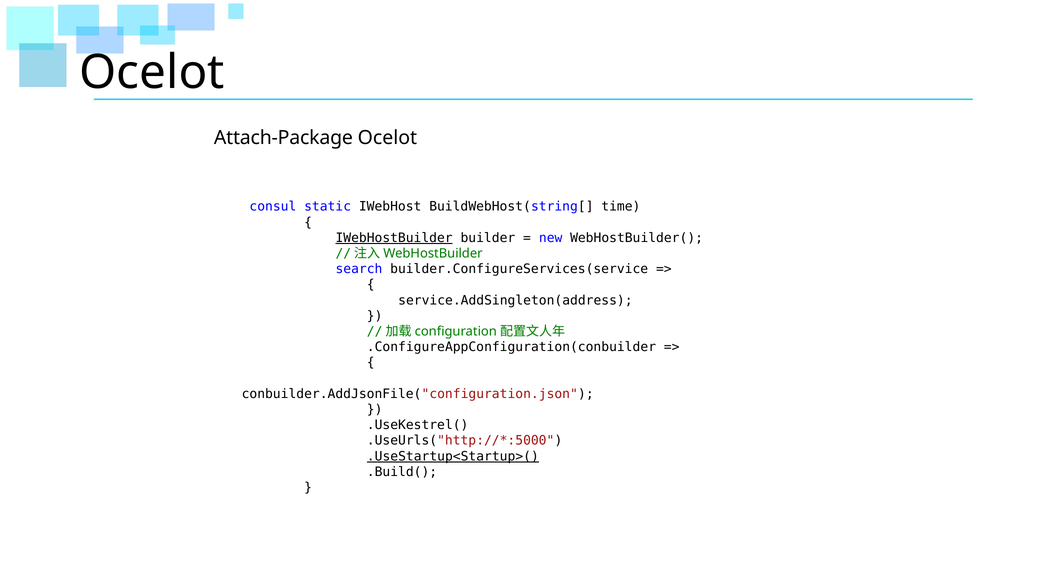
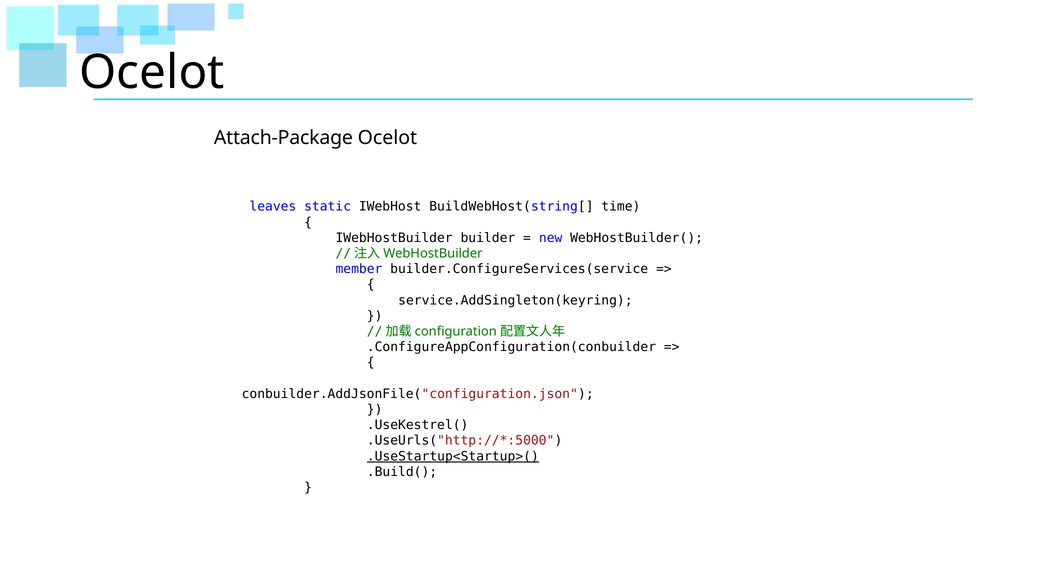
consul: consul -> leaves
IWebHostBuilder underline: present -> none
search: search -> member
service.AddSingleton(address: service.AddSingleton(address -> service.AddSingleton(keyring
